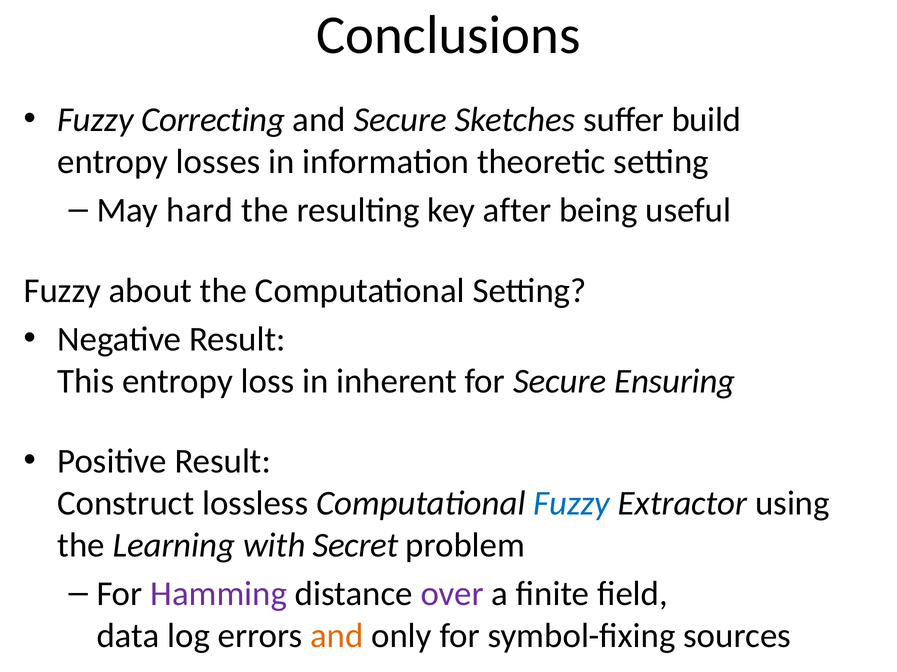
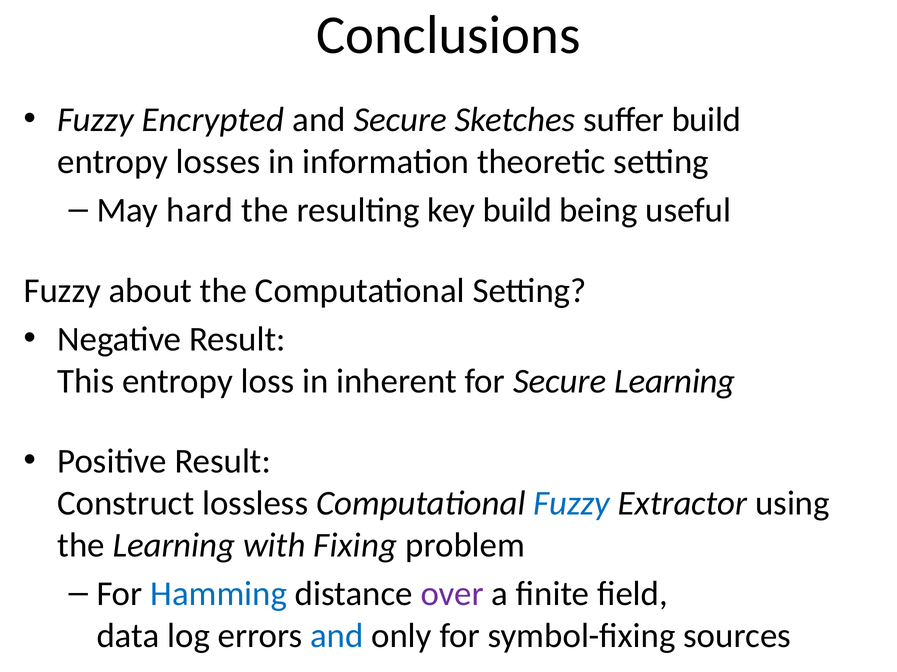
Correcting: Correcting -> Encrypted
key after: after -> build
Secure Ensuring: Ensuring -> Learning
Secret: Secret -> Fixing
Hamming colour: purple -> blue
and at (337, 636) colour: orange -> blue
